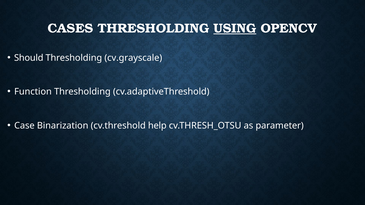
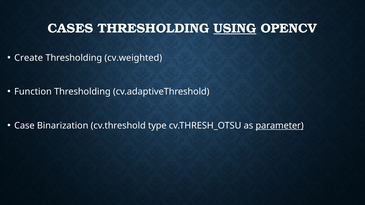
Should: Should -> Create
cv.grayscale: cv.grayscale -> cv.weighted
help: help -> type
parameter underline: none -> present
